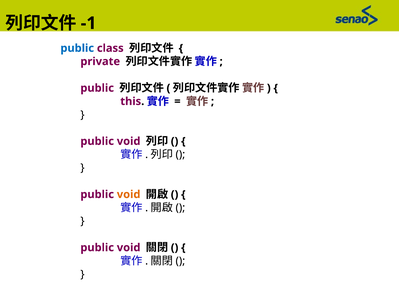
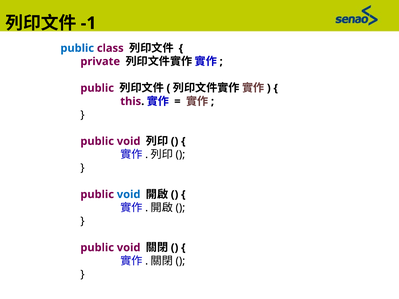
void at (129, 195) colour: orange -> blue
